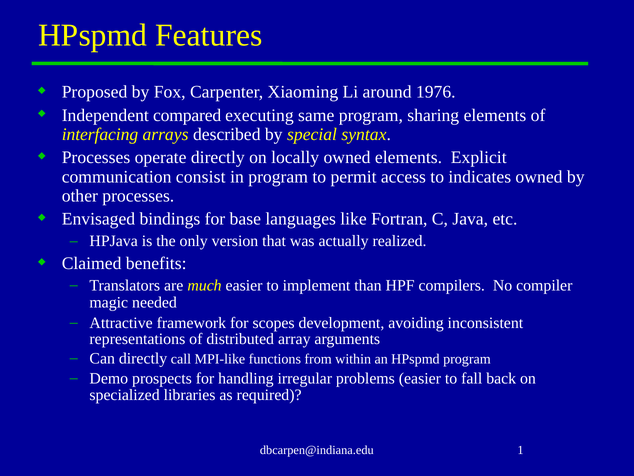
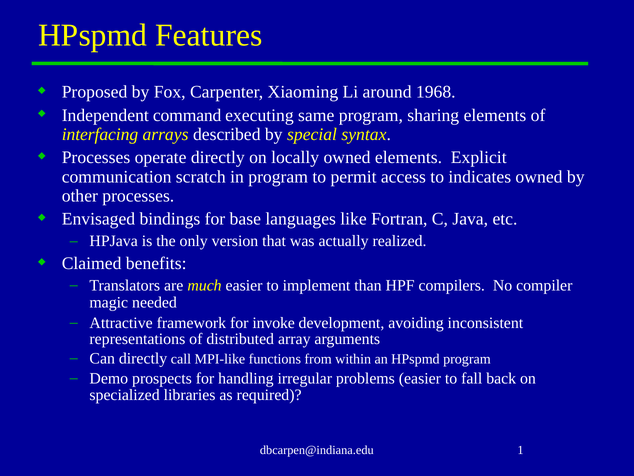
1976: 1976 -> 1968
compared: compared -> command
consist: consist -> scratch
scopes: scopes -> invoke
